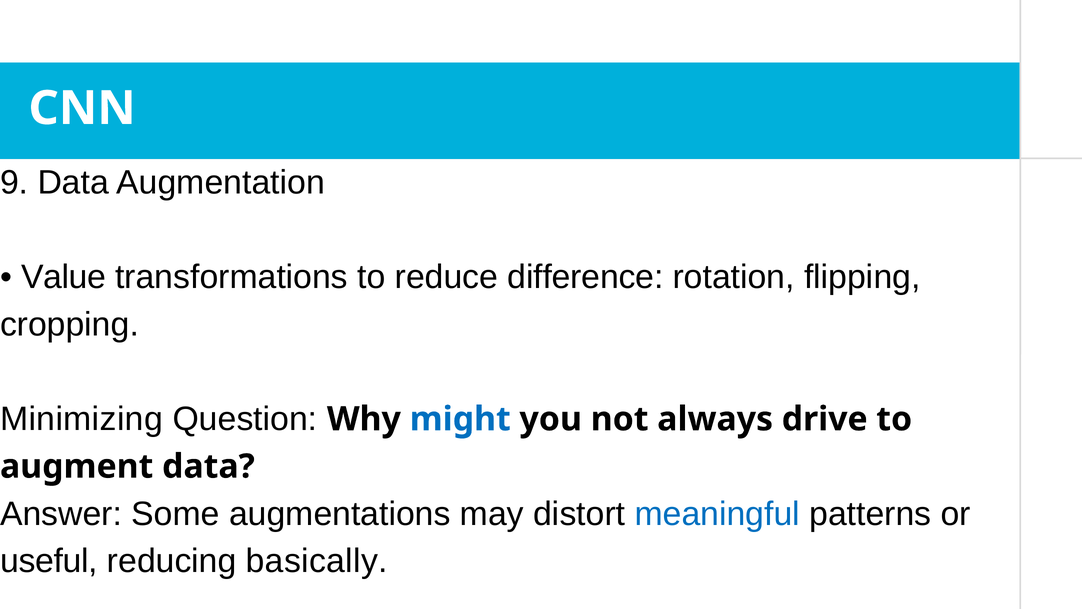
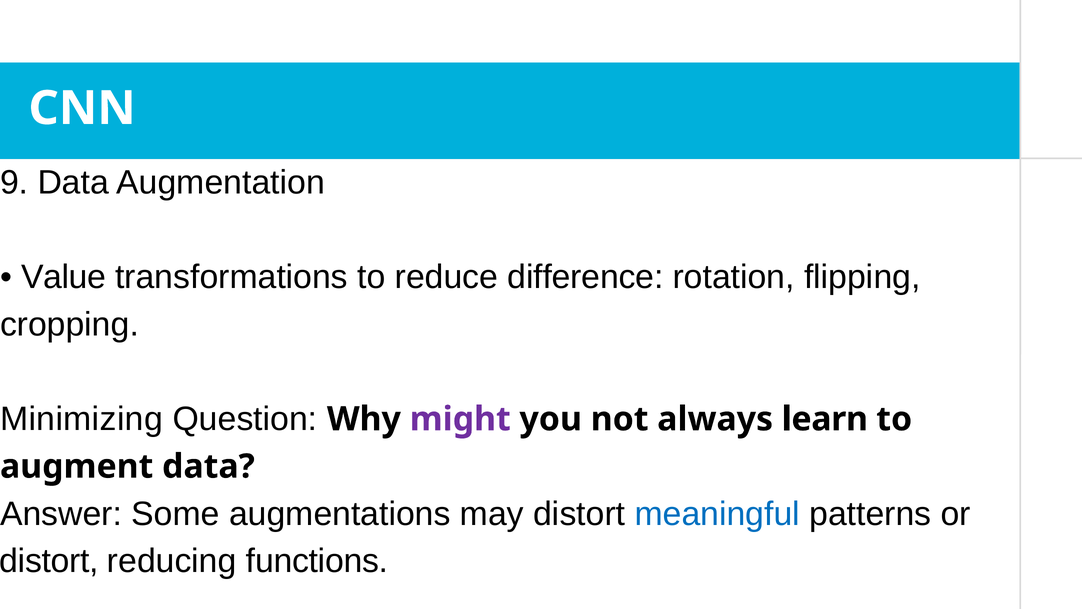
might colour: blue -> purple
drive: drive -> learn
useful at (49, 561): useful -> distort
basically: basically -> functions
